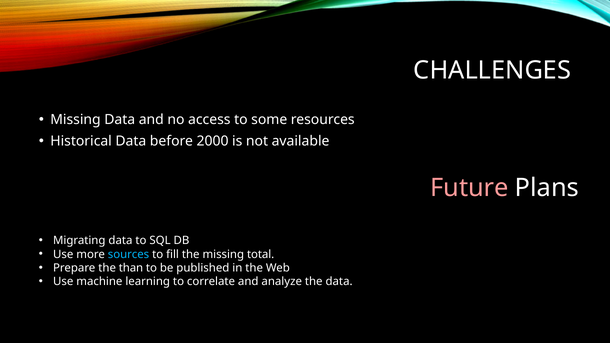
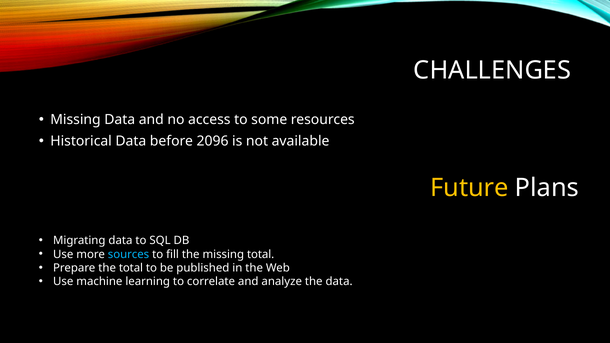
2000: 2000 -> 2096
Future colour: pink -> yellow
the than: than -> total
